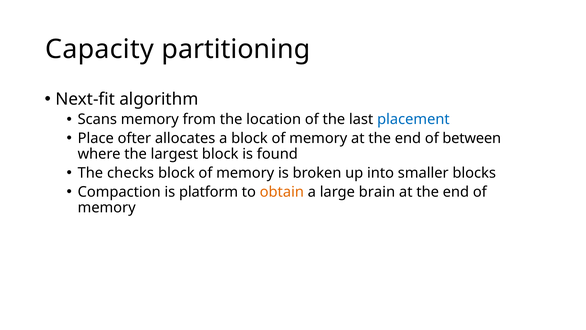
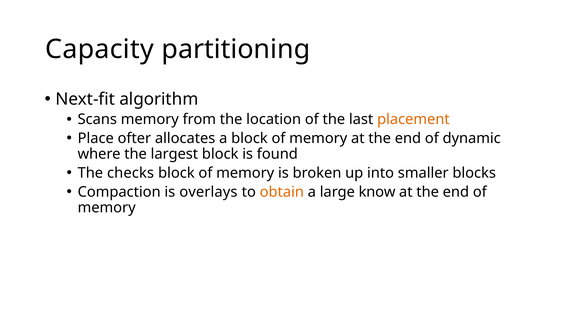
placement colour: blue -> orange
between: between -> dynamic
platform: platform -> overlays
brain: brain -> know
